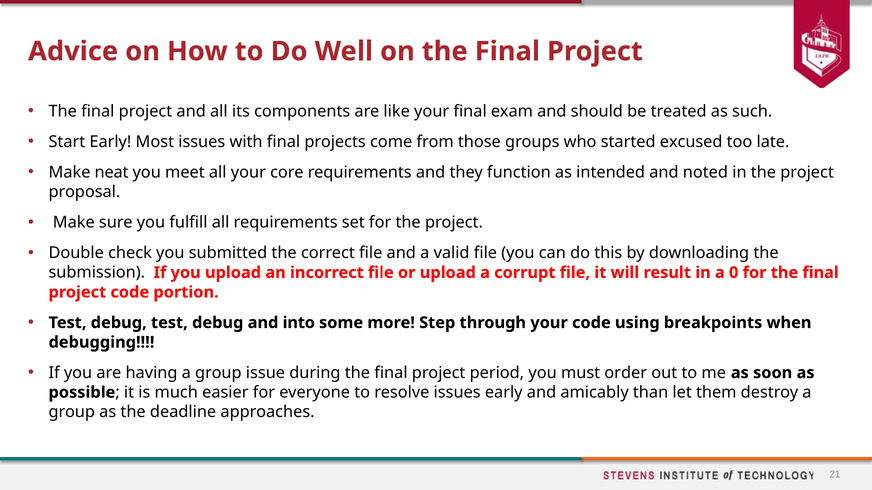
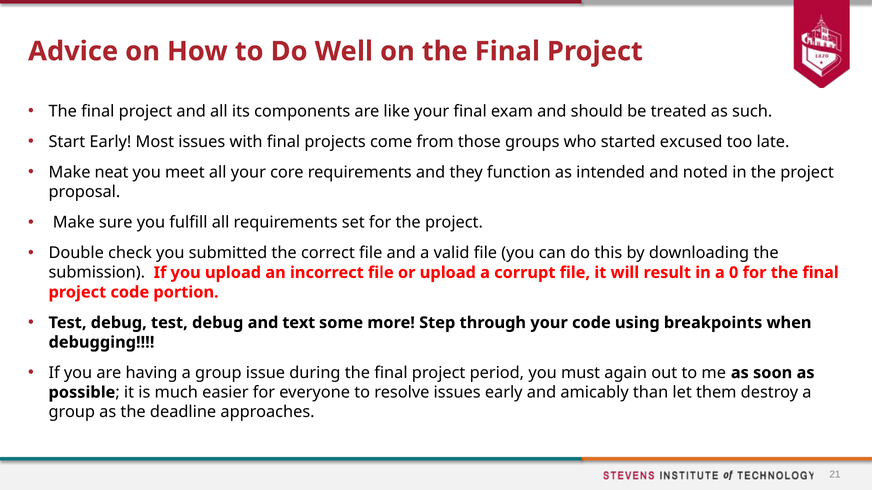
into: into -> text
order: order -> again
